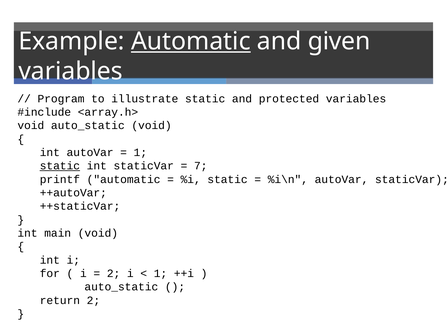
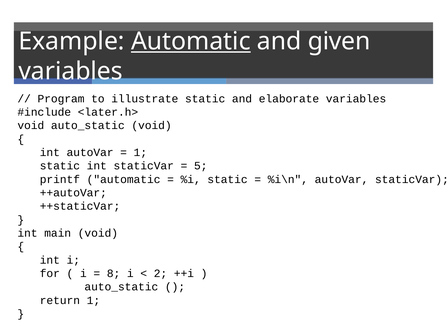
protected: protected -> elaborate
<array.h>: <array.h> -> <later.h>
static at (60, 166) underline: present -> none
7: 7 -> 5
2 at (114, 273): 2 -> 8
1 at (160, 273): 1 -> 2
return 2: 2 -> 1
